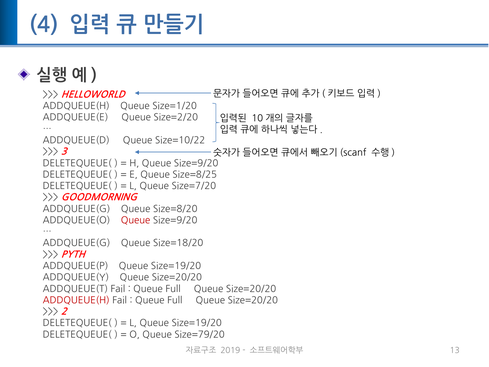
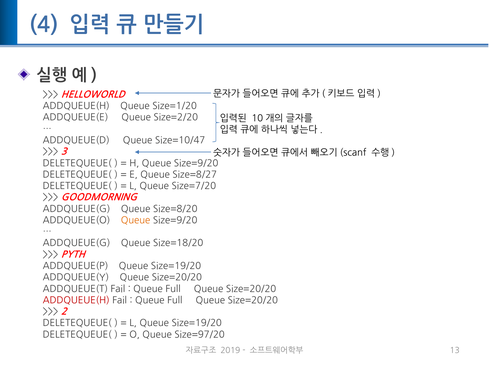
Size=10/22: Size=10/22 -> Size=10/47
Size=8/25: Size=8/25 -> Size=8/27
Queue at (136, 220) colour: red -> orange
Size=79/20: Size=79/20 -> Size=97/20
